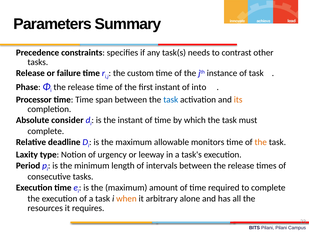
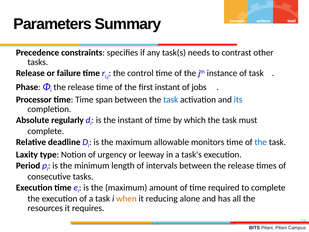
custom: custom -> control
into: into -> jobs
its colour: orange -> blue
consider: consider -> regularly
the at (261, 142) colour: orange -> blue
arbitrary: arbitrary -> reducing
